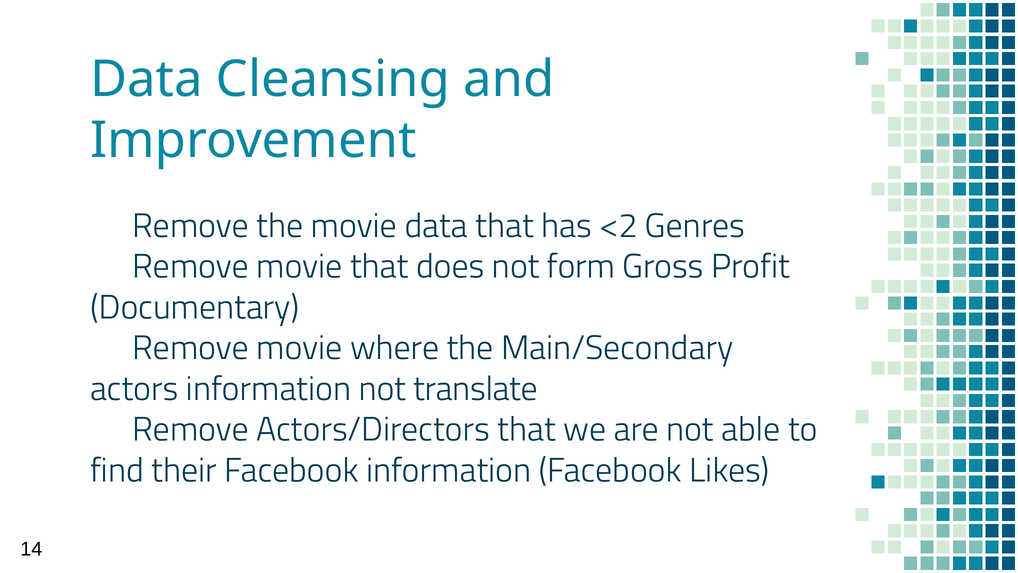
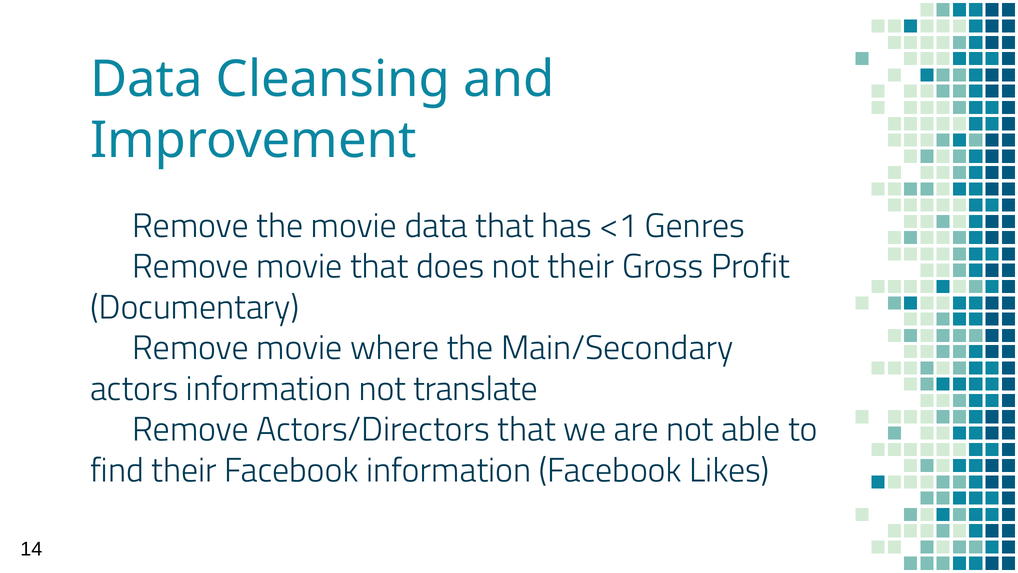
<2: <2 -> <1
not form: form -> their
